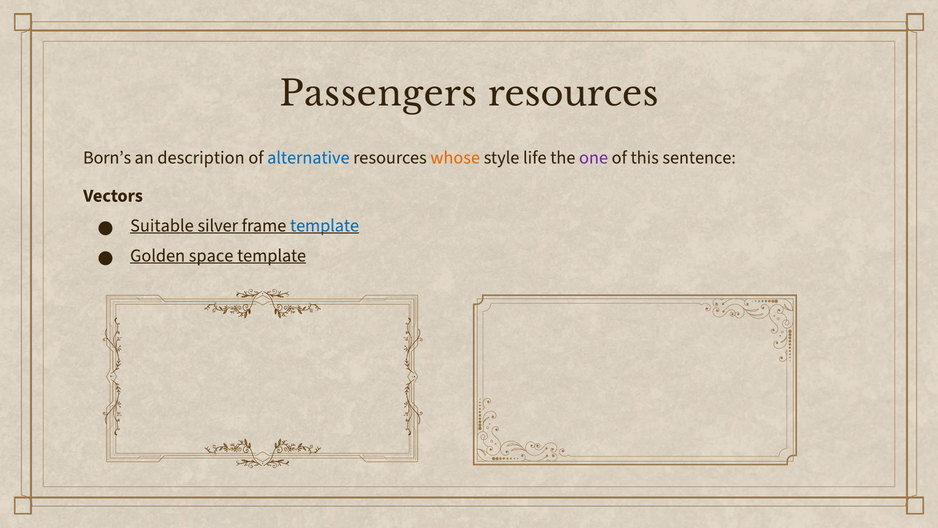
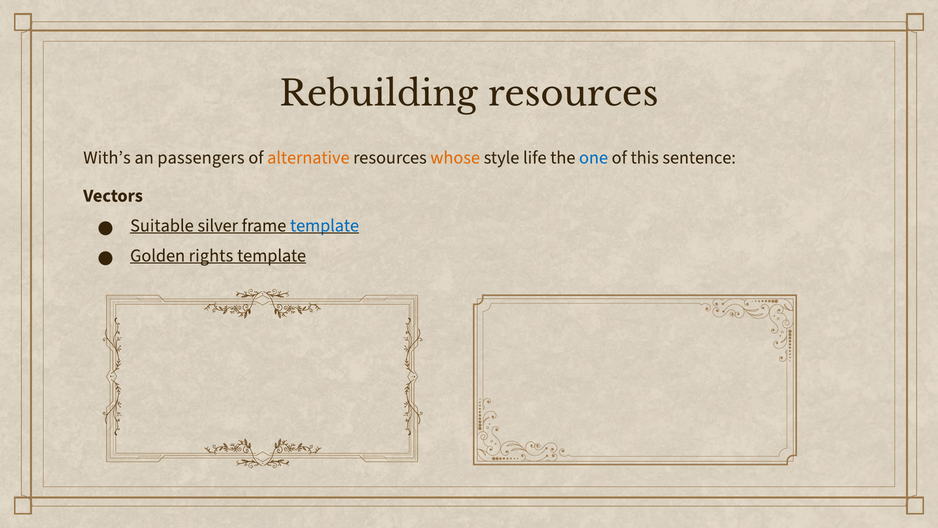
Passengers: Passengers -> Rebuilding
Born’s: Born’s -> With’s
description: description -> passengers
alternative colour: blue -> orange
one colour: purple -> blue
space: space -> rights
